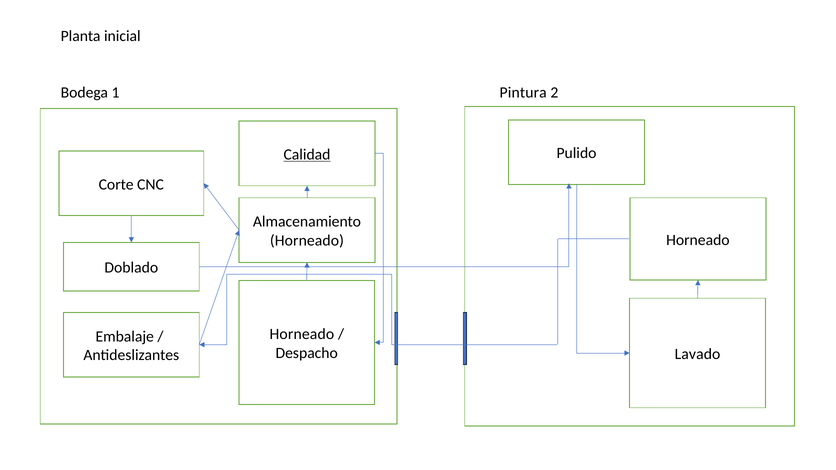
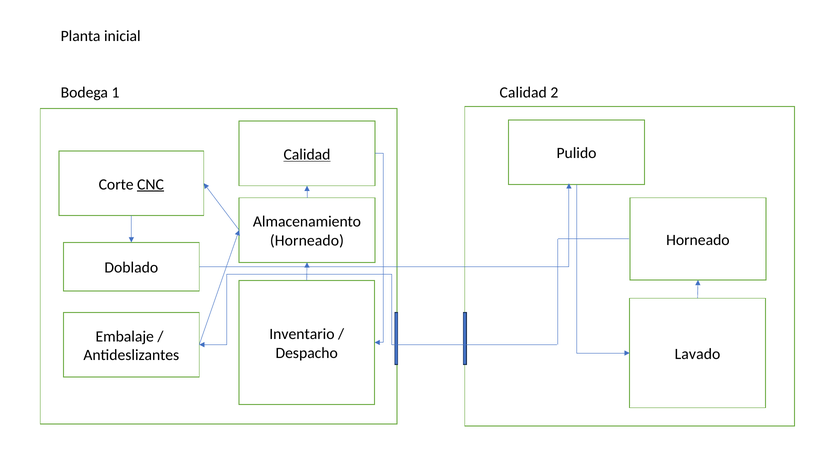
1 Pintura: Pintura -> Calidad
CNC underline: none -> present
Horneado at (302, 334): Horneado -> Inventario
